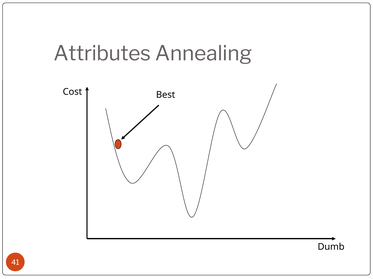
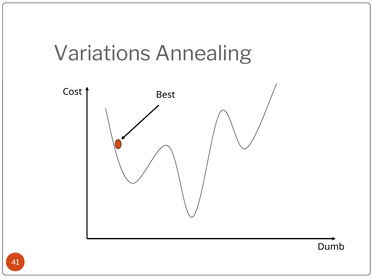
Attributes: Attributes -> Variations
